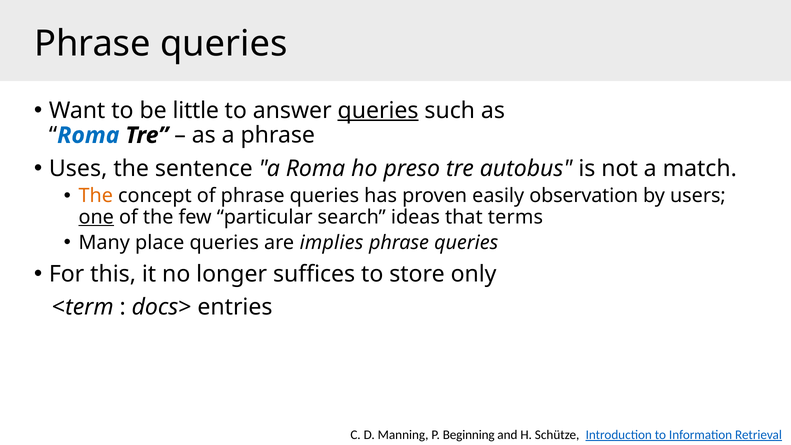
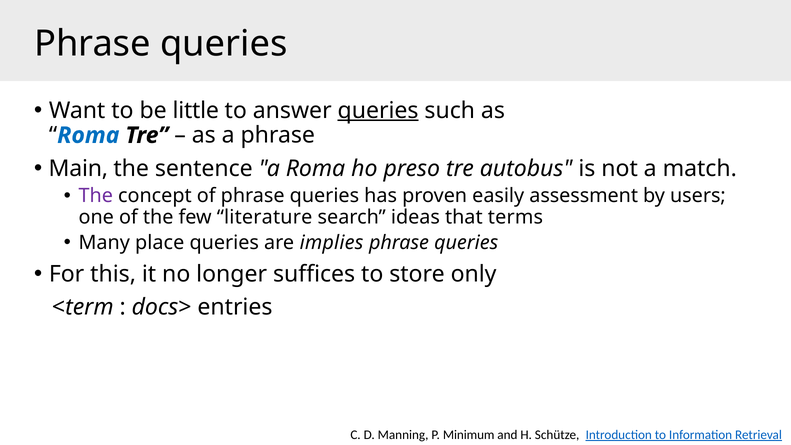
Uses: Uses -> Main
The at (96, 196) colour: orange -> purple
observation: observation -> assessment
one underline: present -> none
particular: particular -> literature
Beginning: Beginning -> Minimum
